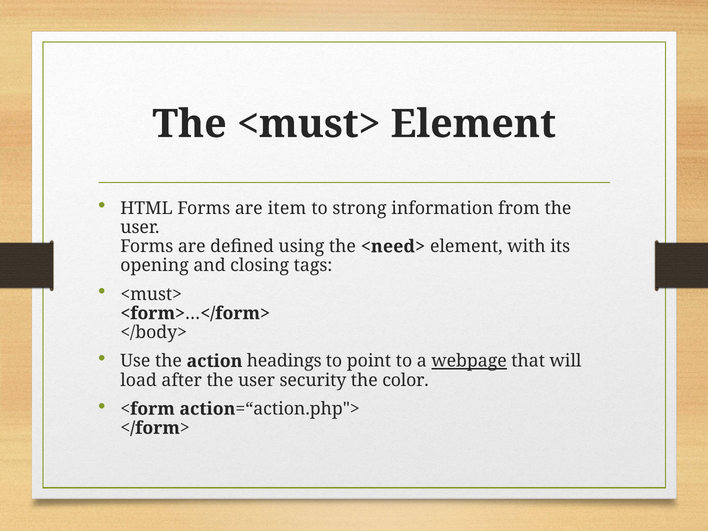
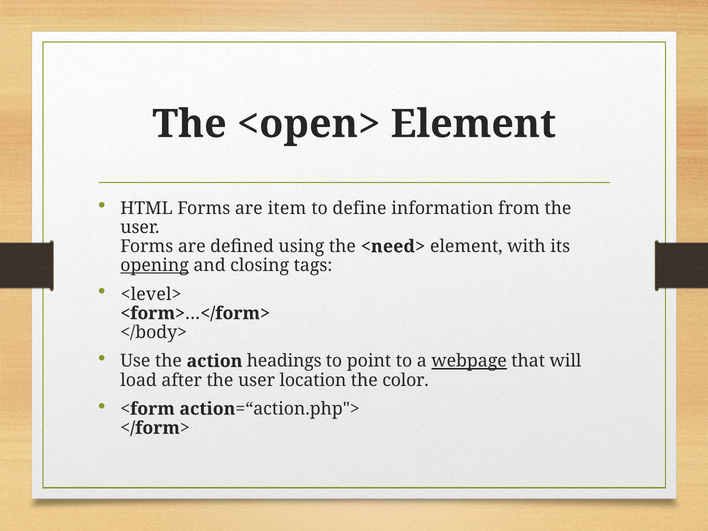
The <must>: <must> -> <open>
strong: strong -> define
opening underline: none -> present
<must> at (151, 294): <must> -> <level>
security: security -> location
